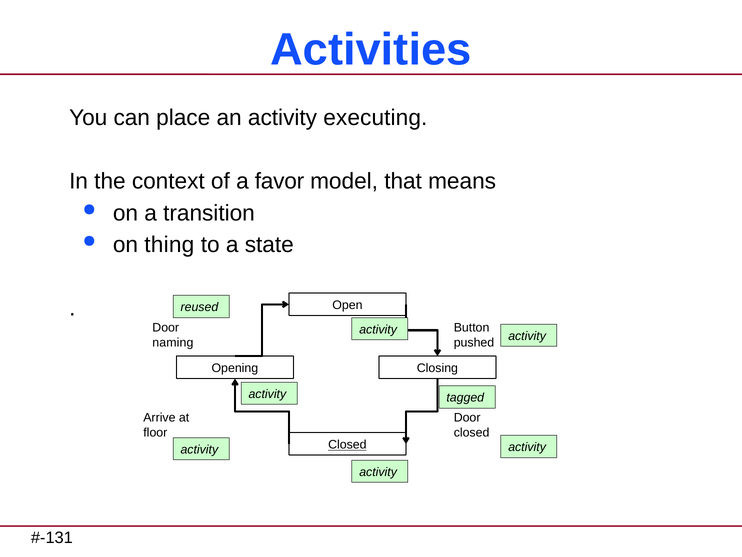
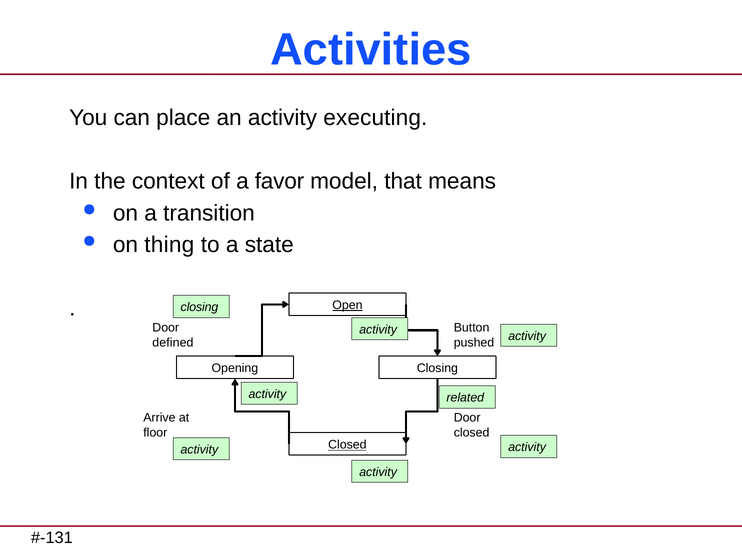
Open underline: none -> present
reused at (199, 307): reused -> closing
naming: naming -> defined
tagged: tagged -> related
